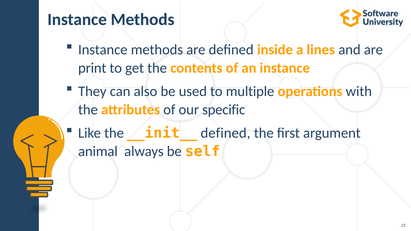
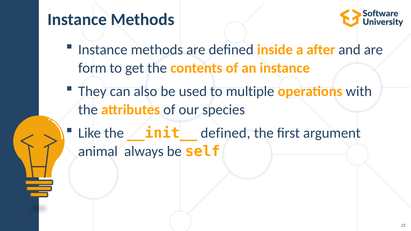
lines: lines -> after
print: print -> form
specific: specific -> species
